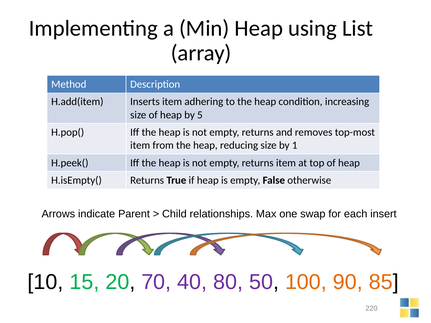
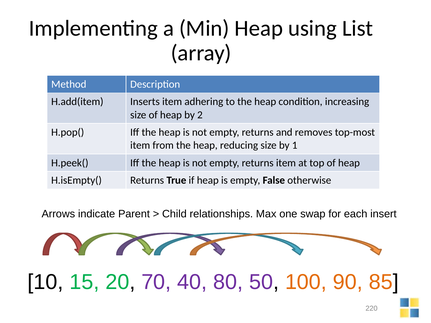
5: 5 -> 2
